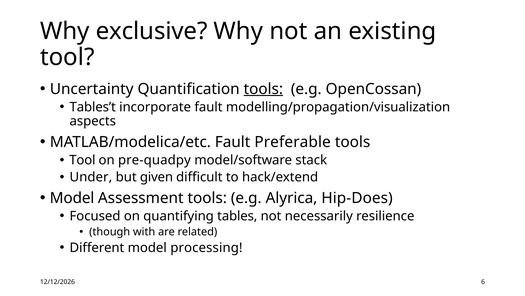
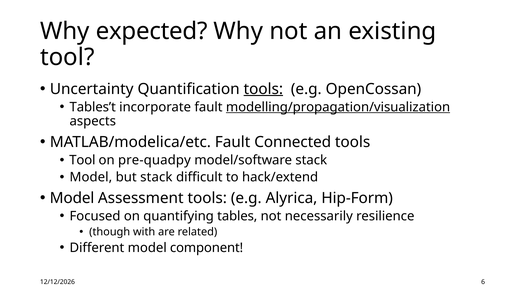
exclusive: exclusive -> expected
modelling/propagation/visualization underline: none -> present
Preferable: Preferable -> Connected
Under at (91, 177): Under -> Model
but given: given -> stack
Hip-Does: Hip-Does -> Hip-Form
processing: processing -> component
